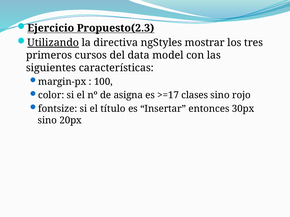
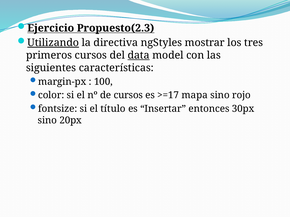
data underline: none -> present
de asigna: asigna -> cursos
clases: clases -> mapa
